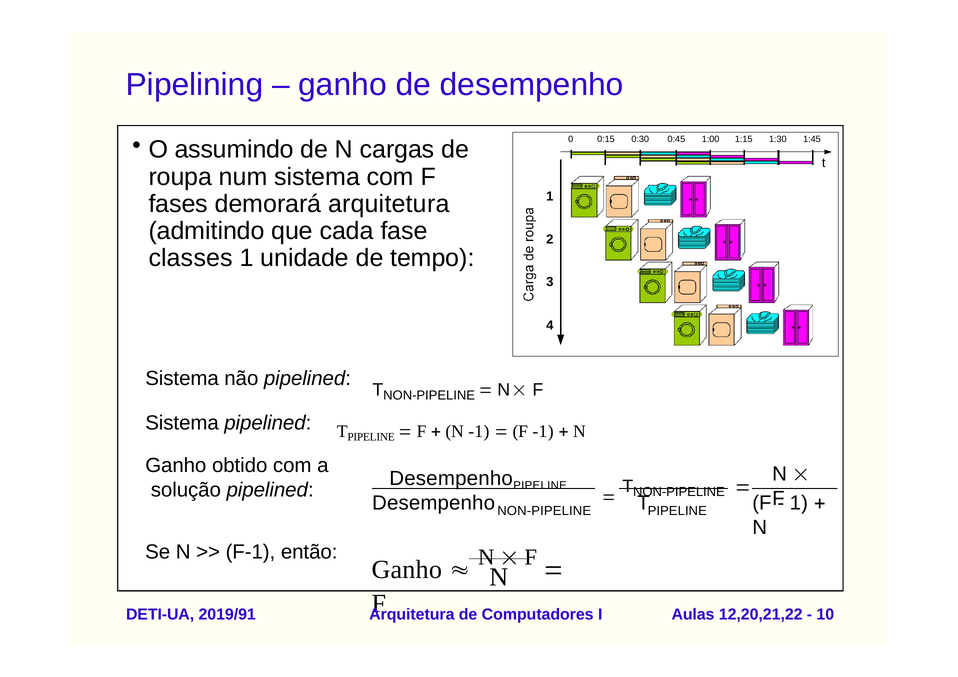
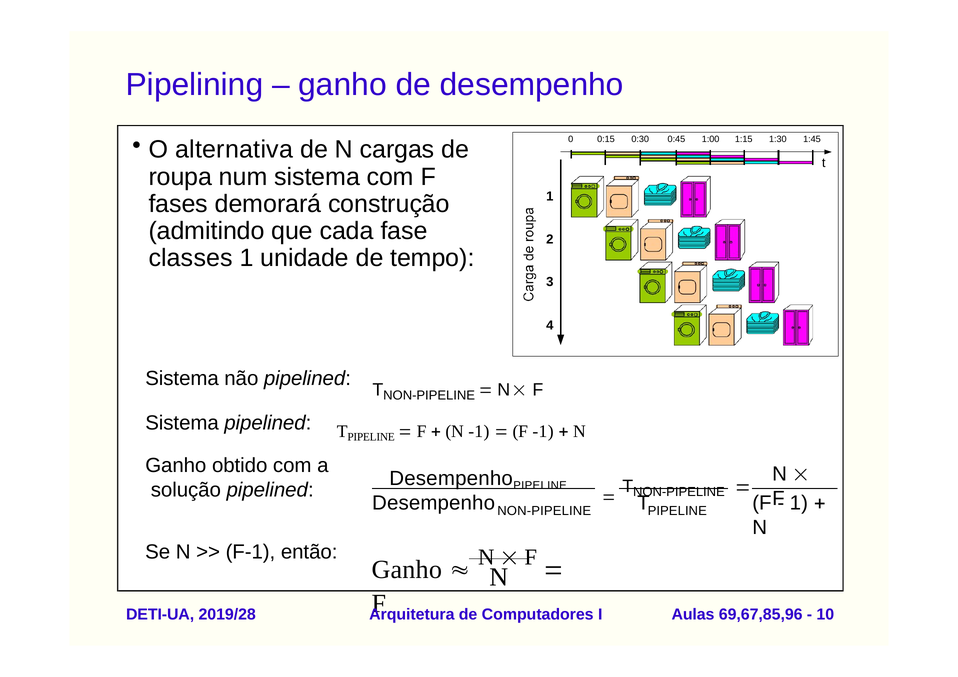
assumindo: assumindo -> alternativa
demorará arquitetura: arquitetura -> construção
2019/91: 2019/91 -> 2019/28
12,20,21,22: 12,20,21,22 -> 69,67,85,96
